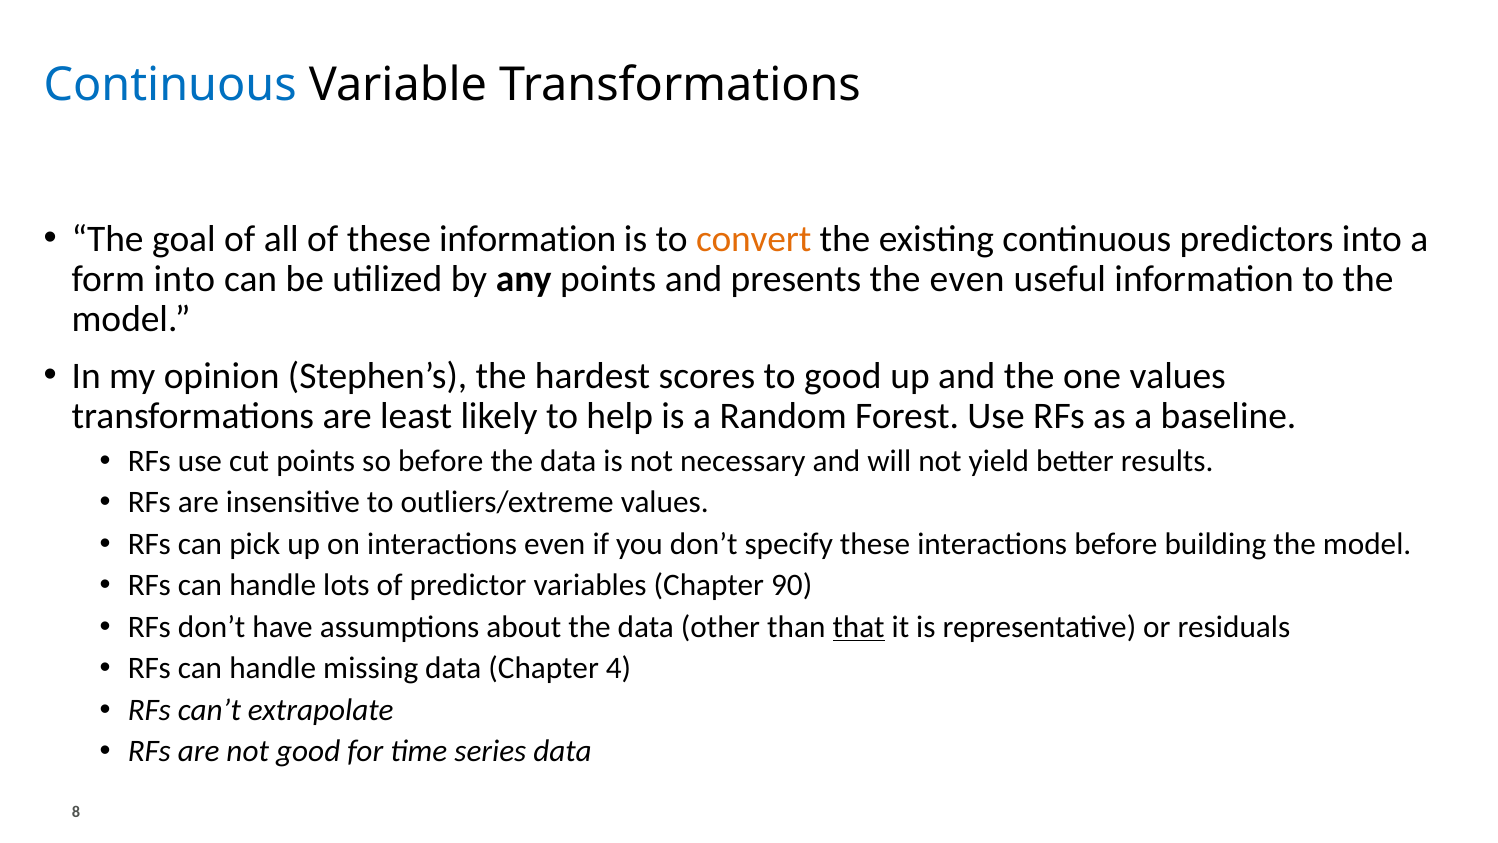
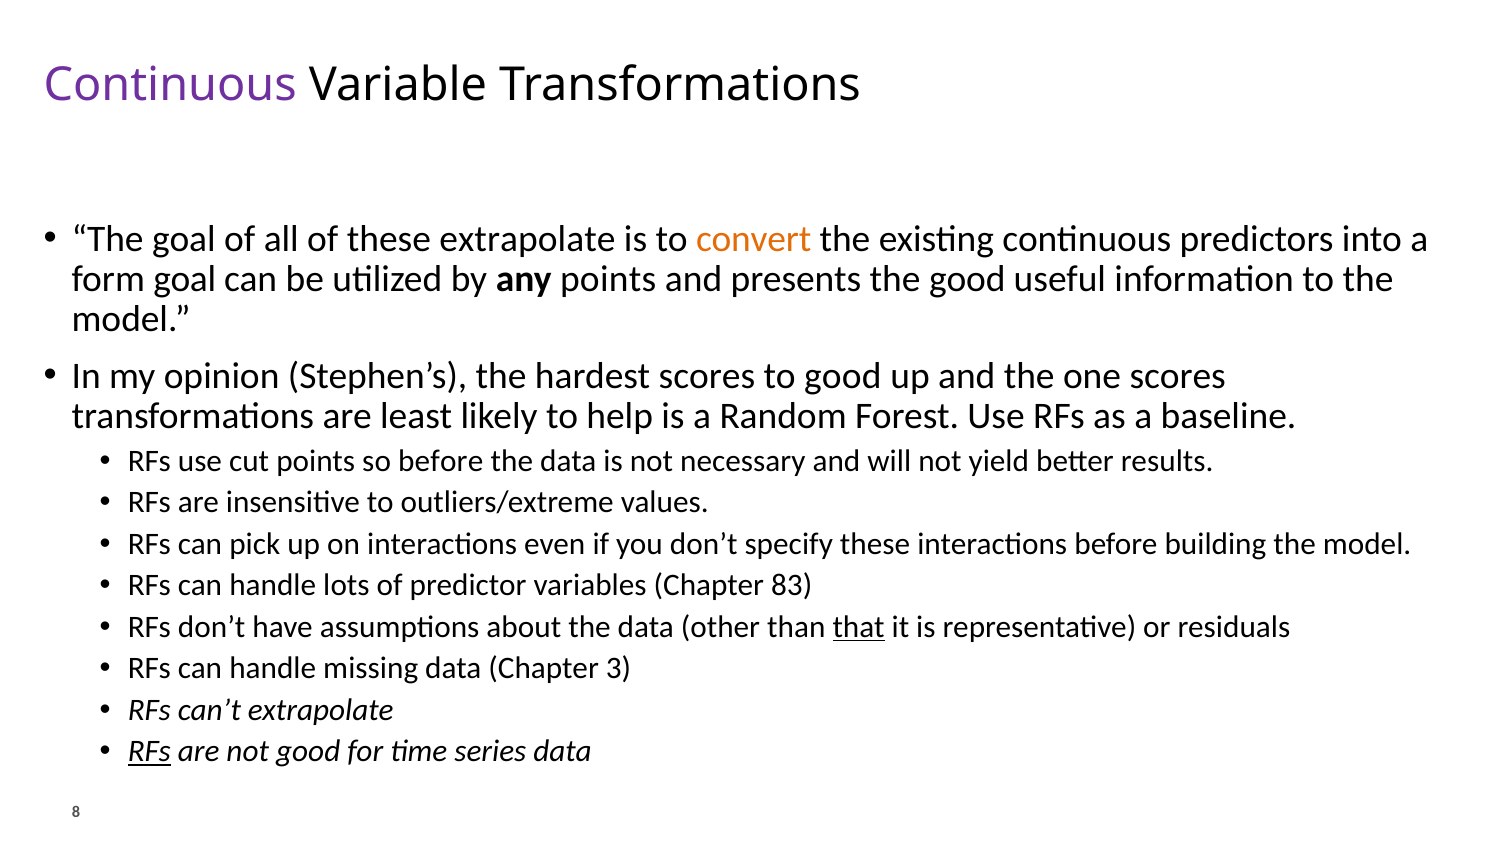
Continuous at (170, 85) colour: blue -> purple
these information: information -> extrapolate
form into: into -> goal
the even: even -> good
one values: values -> scores
90: 90 -> 83
4: 4 -> 3
RFs at (149, 751) underline: none -> present
